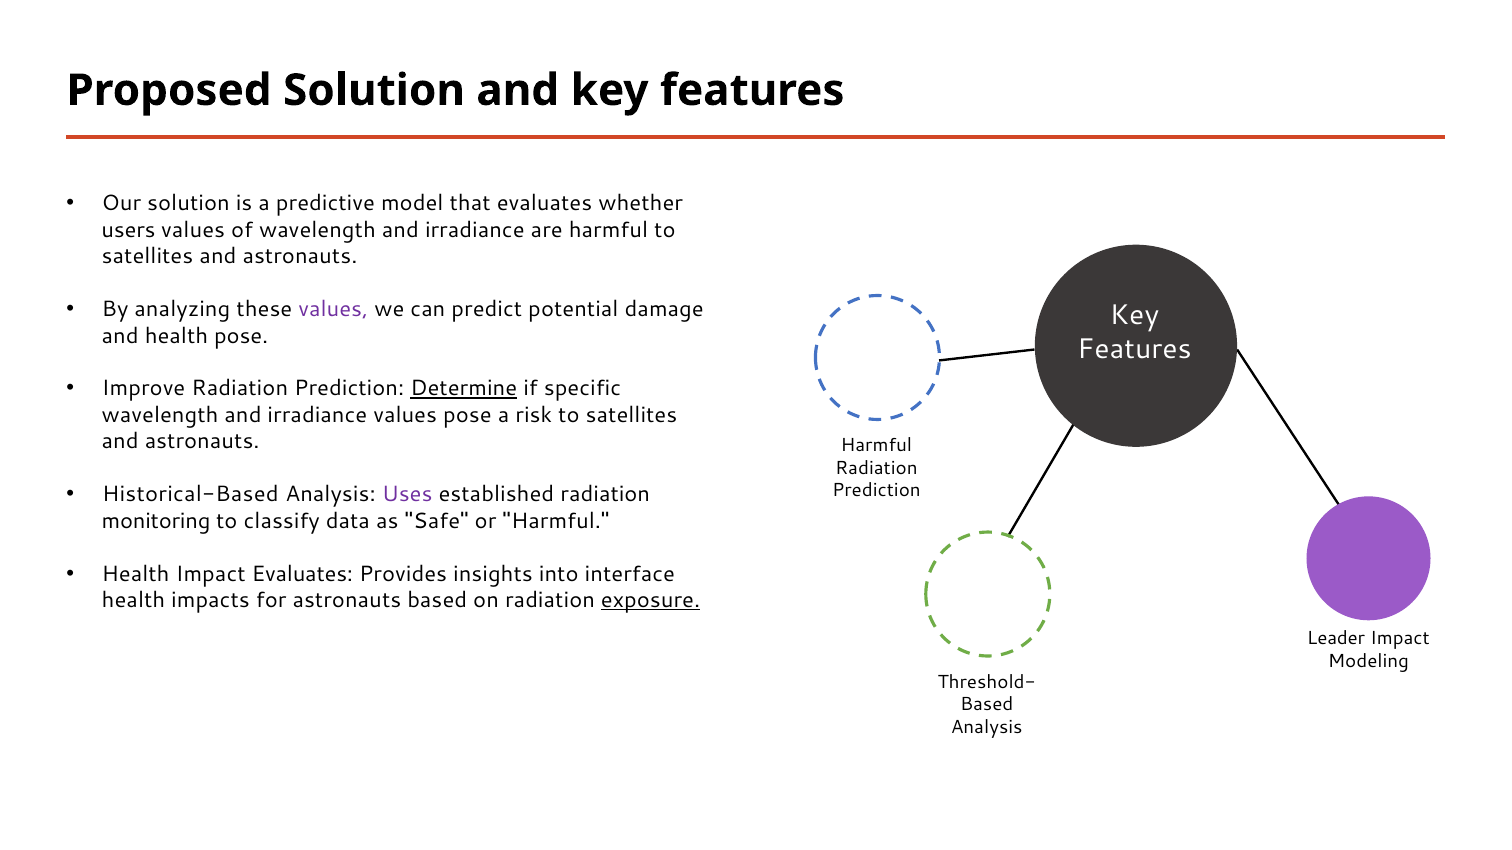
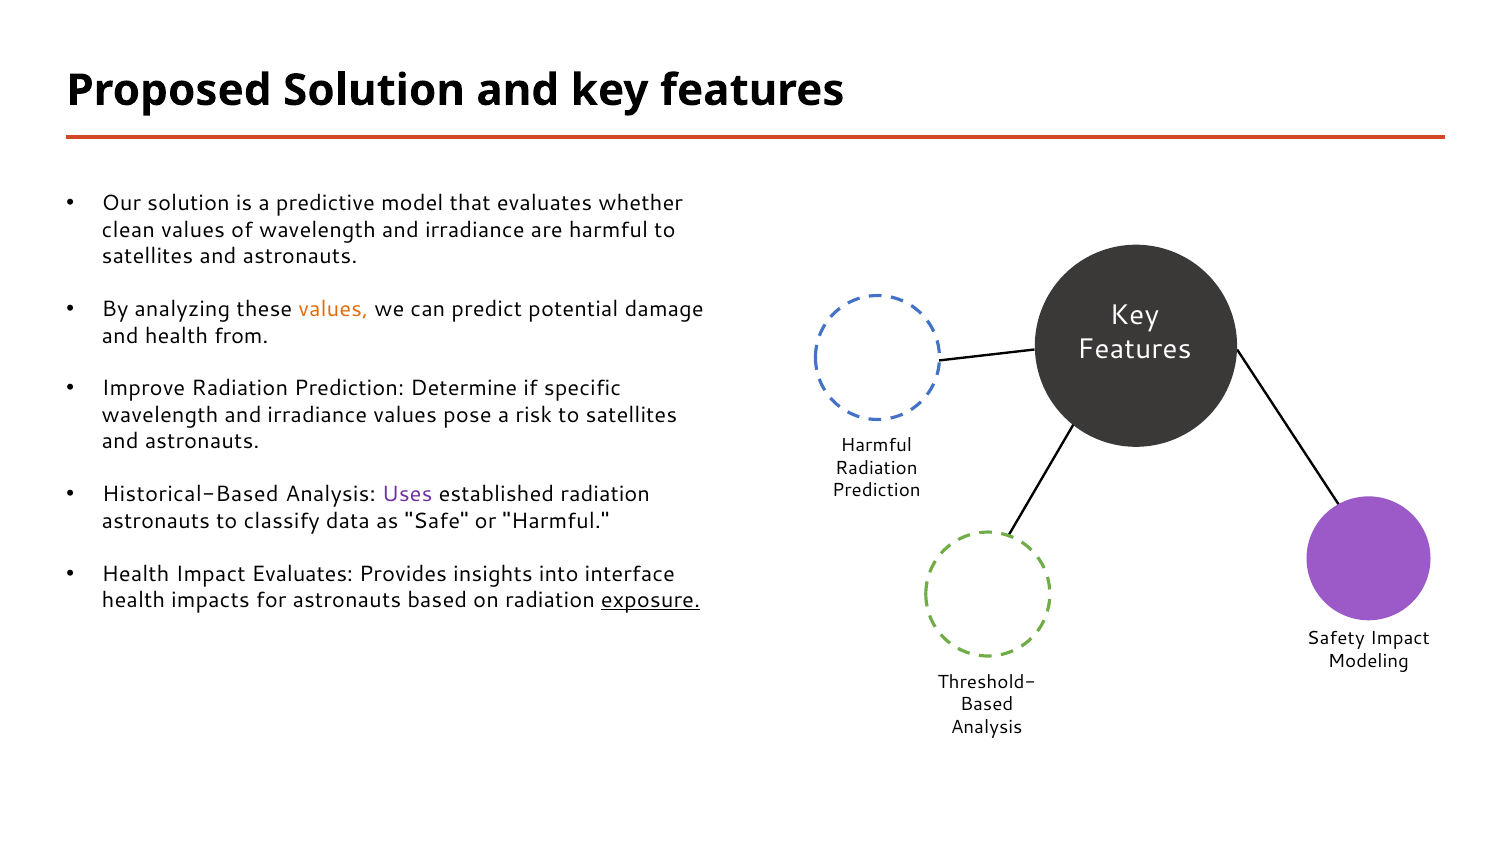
users: users -> clean
values at (333, 309) colour: purple -> orange
health pose: pose -> from
Determine underline: present -> none
monitoring at (156, 521): monitoring -> astronauts
Leader: Leader -> Safety
